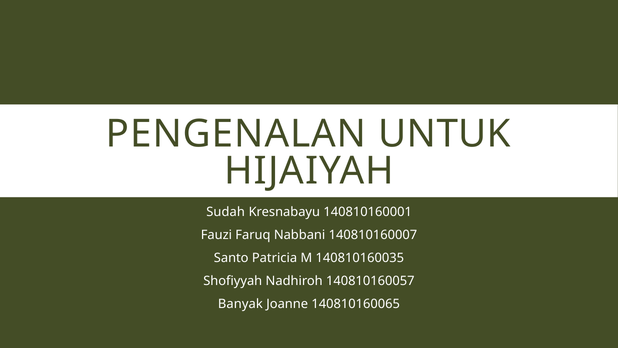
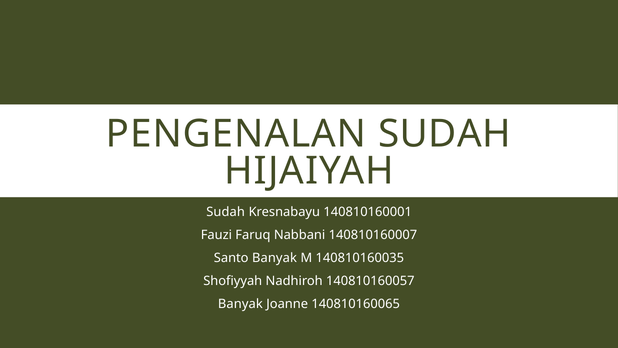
PENGENALAN UNTUK: UNTUK -> SUDAH
Santo Patricia: Patricia -> Banyak
